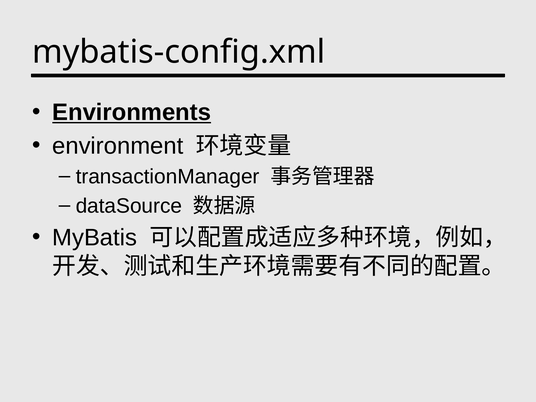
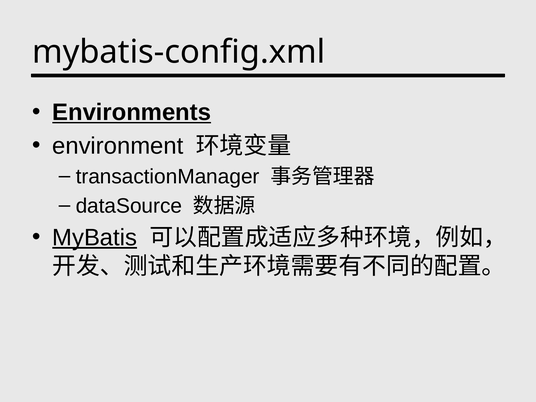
MyBatis underline: none -> present
